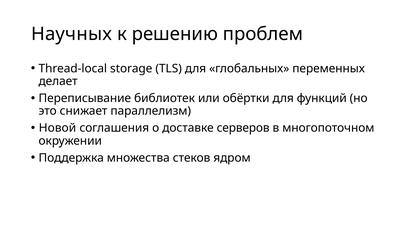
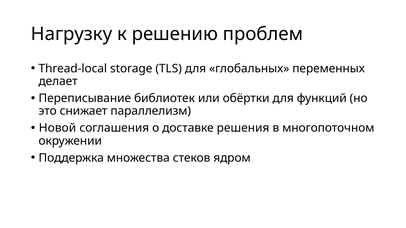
Научных: Научных -> Нагрузку
серверов: серверов -> решения
